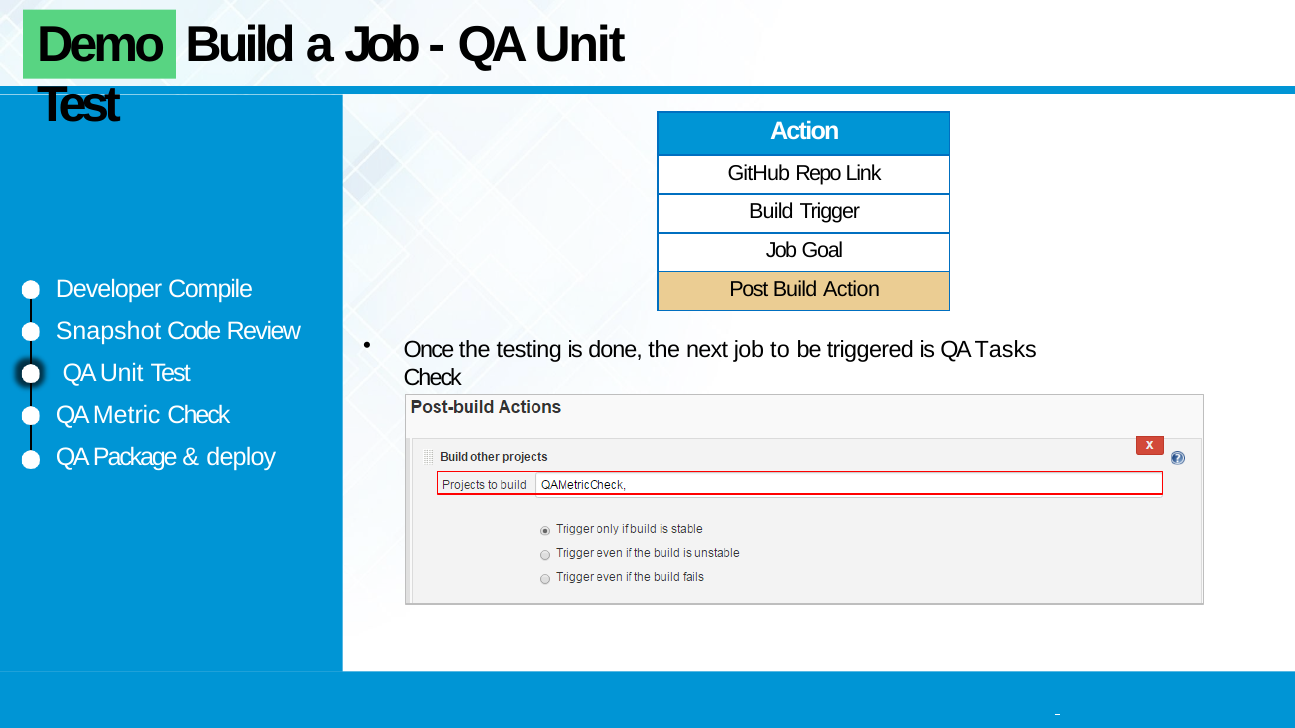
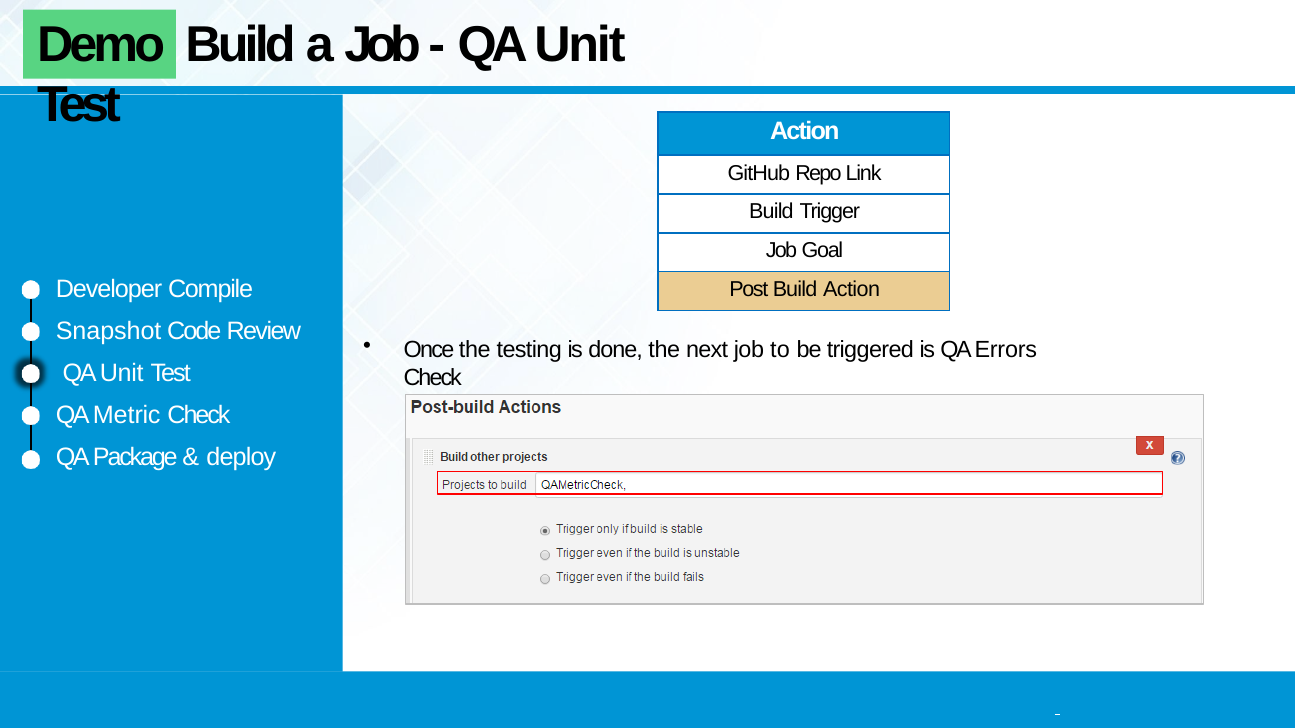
Tasks: Tasks -> Errors
